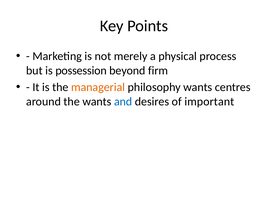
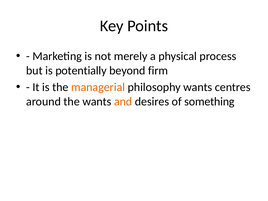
possession: possession -> potentially
and colour: blue -> orange
important: important -> something
